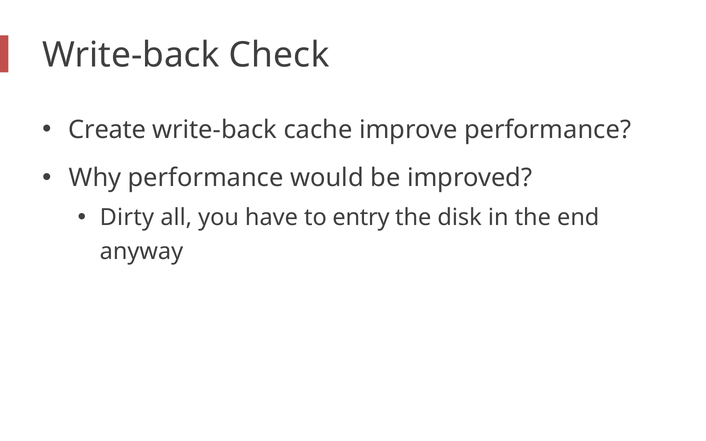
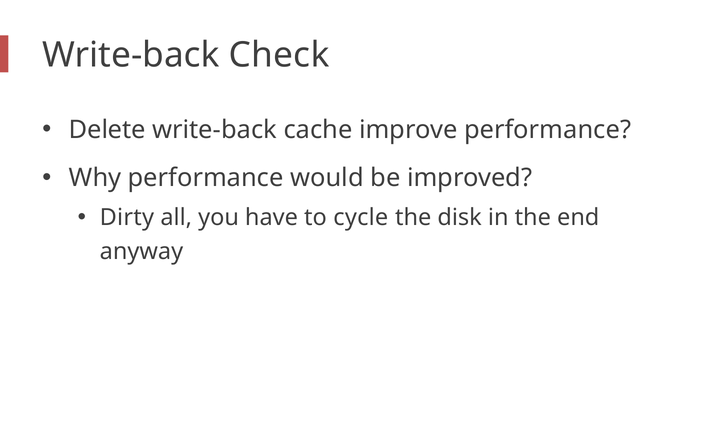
Create: Create -> Delete
entry: entry -> cycle
